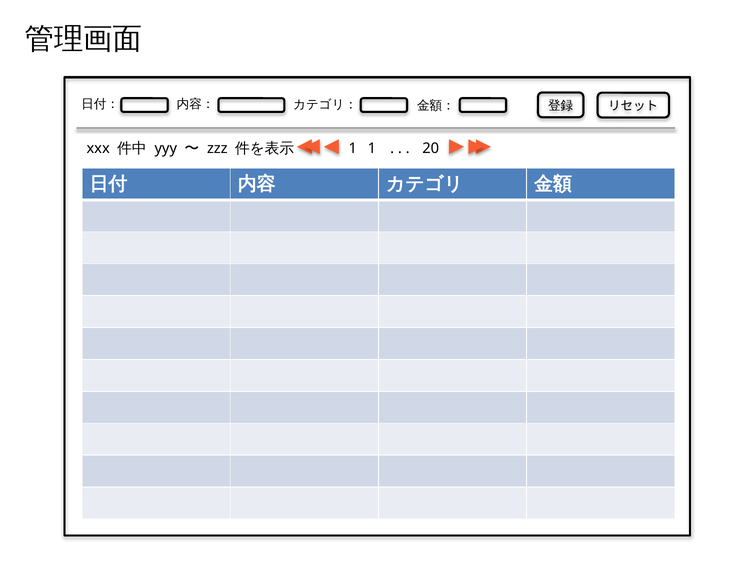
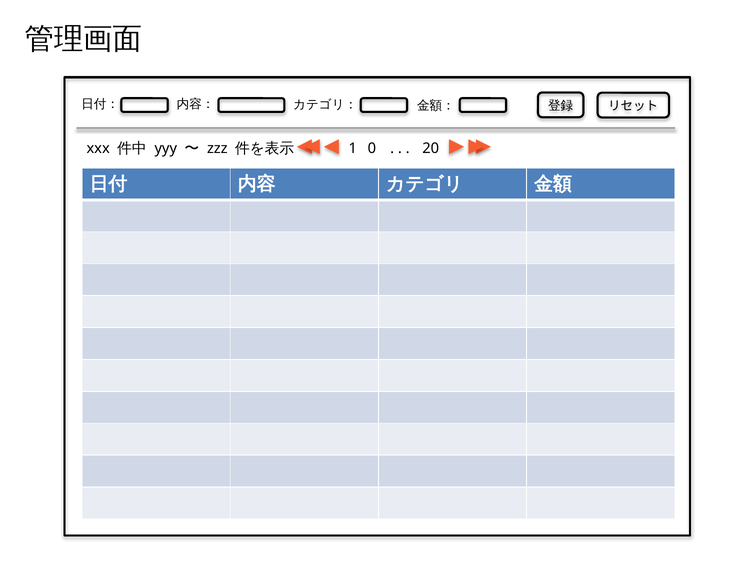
1 1: 1 -> 0
